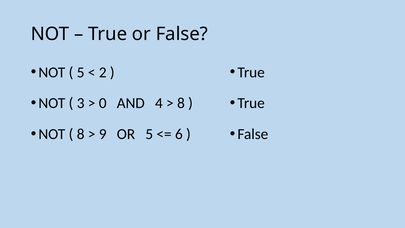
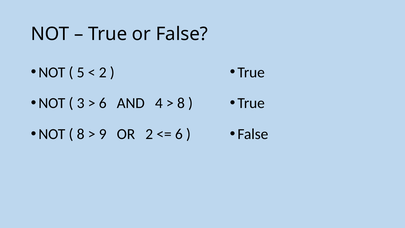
0 at (103, 103): 0 -> 6
OR 5: 5 -> 2
